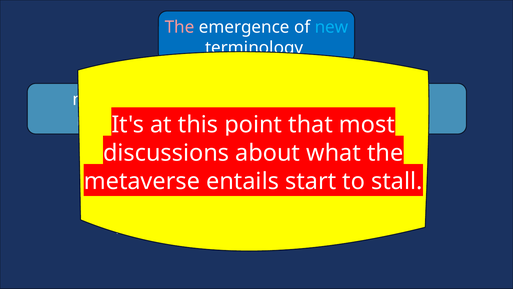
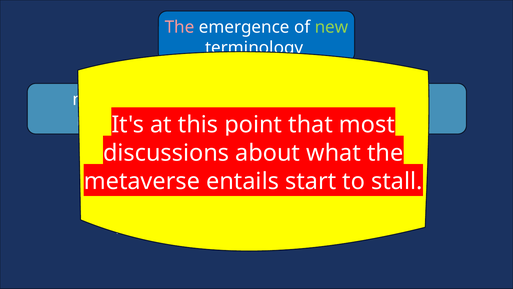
new colour: light blue -> light green
